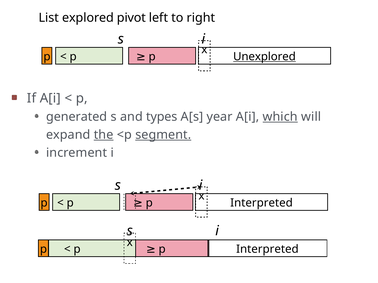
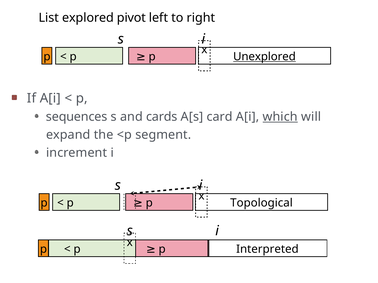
generated: generated -> sequences
types: types -> cards
year: year -> card
the underline: present -> none
segment underline: present -> none
Interpreted at (261, 203): Interpreted -> Topological
